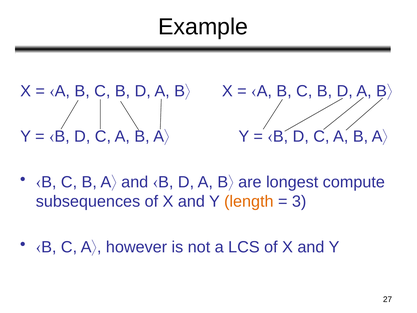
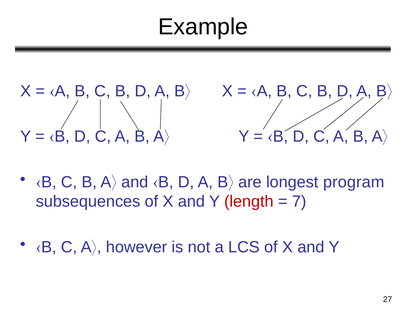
compute: compute -> program
length colour: orange -> red
3: 3 -> 7
